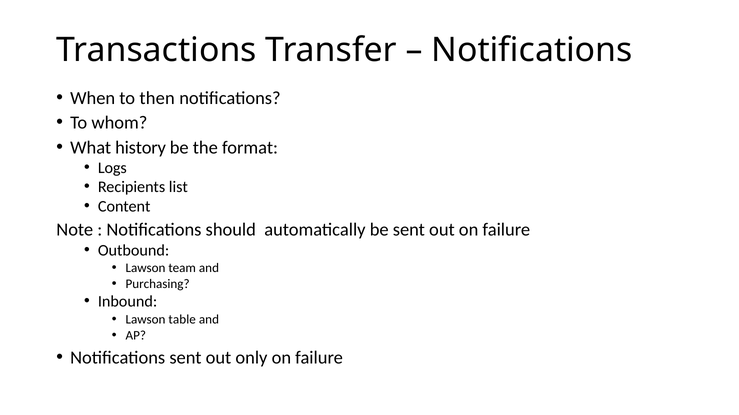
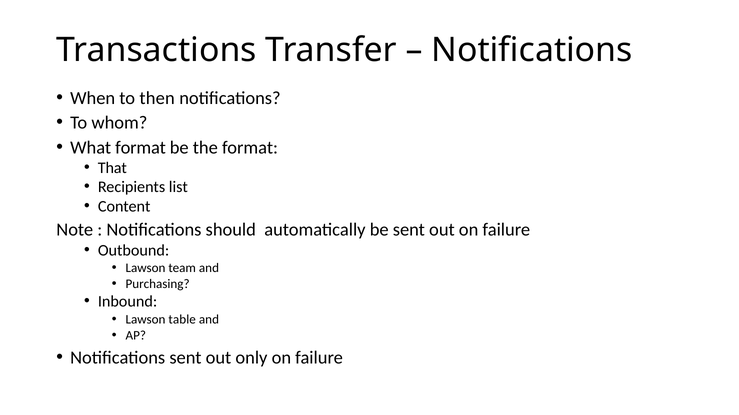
What history: history -> format
Logs: Logs -> That
